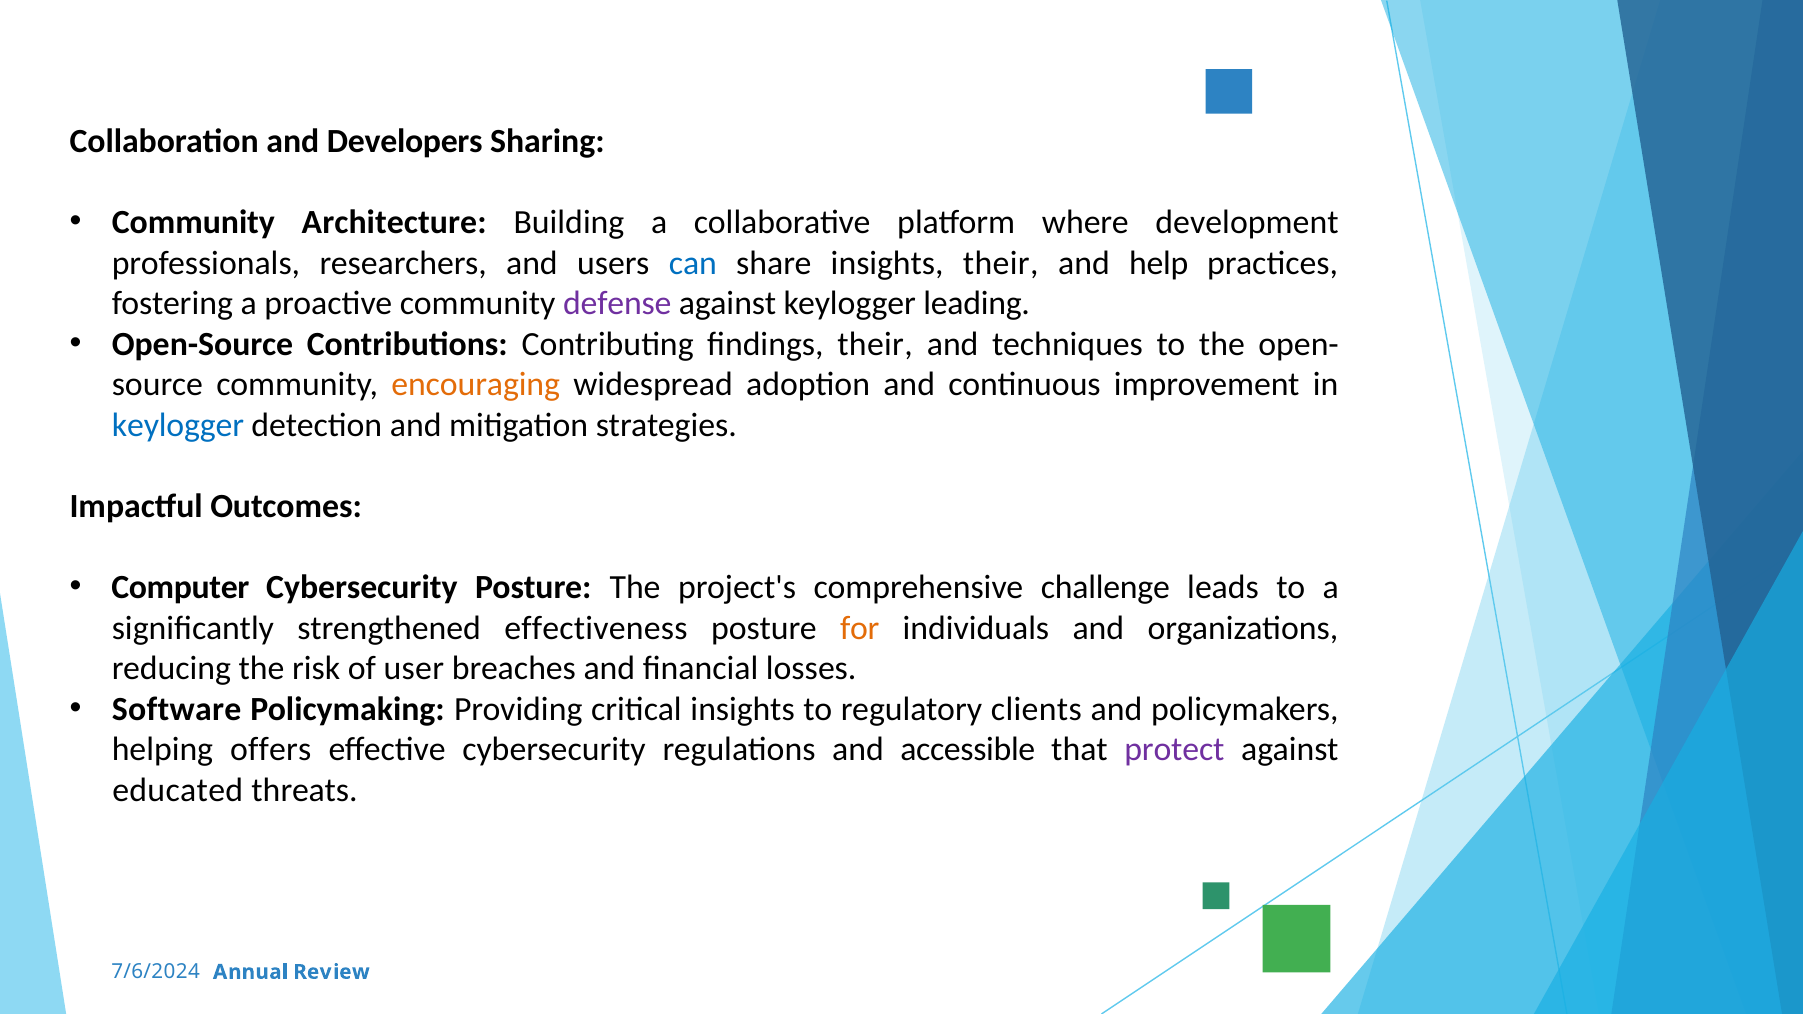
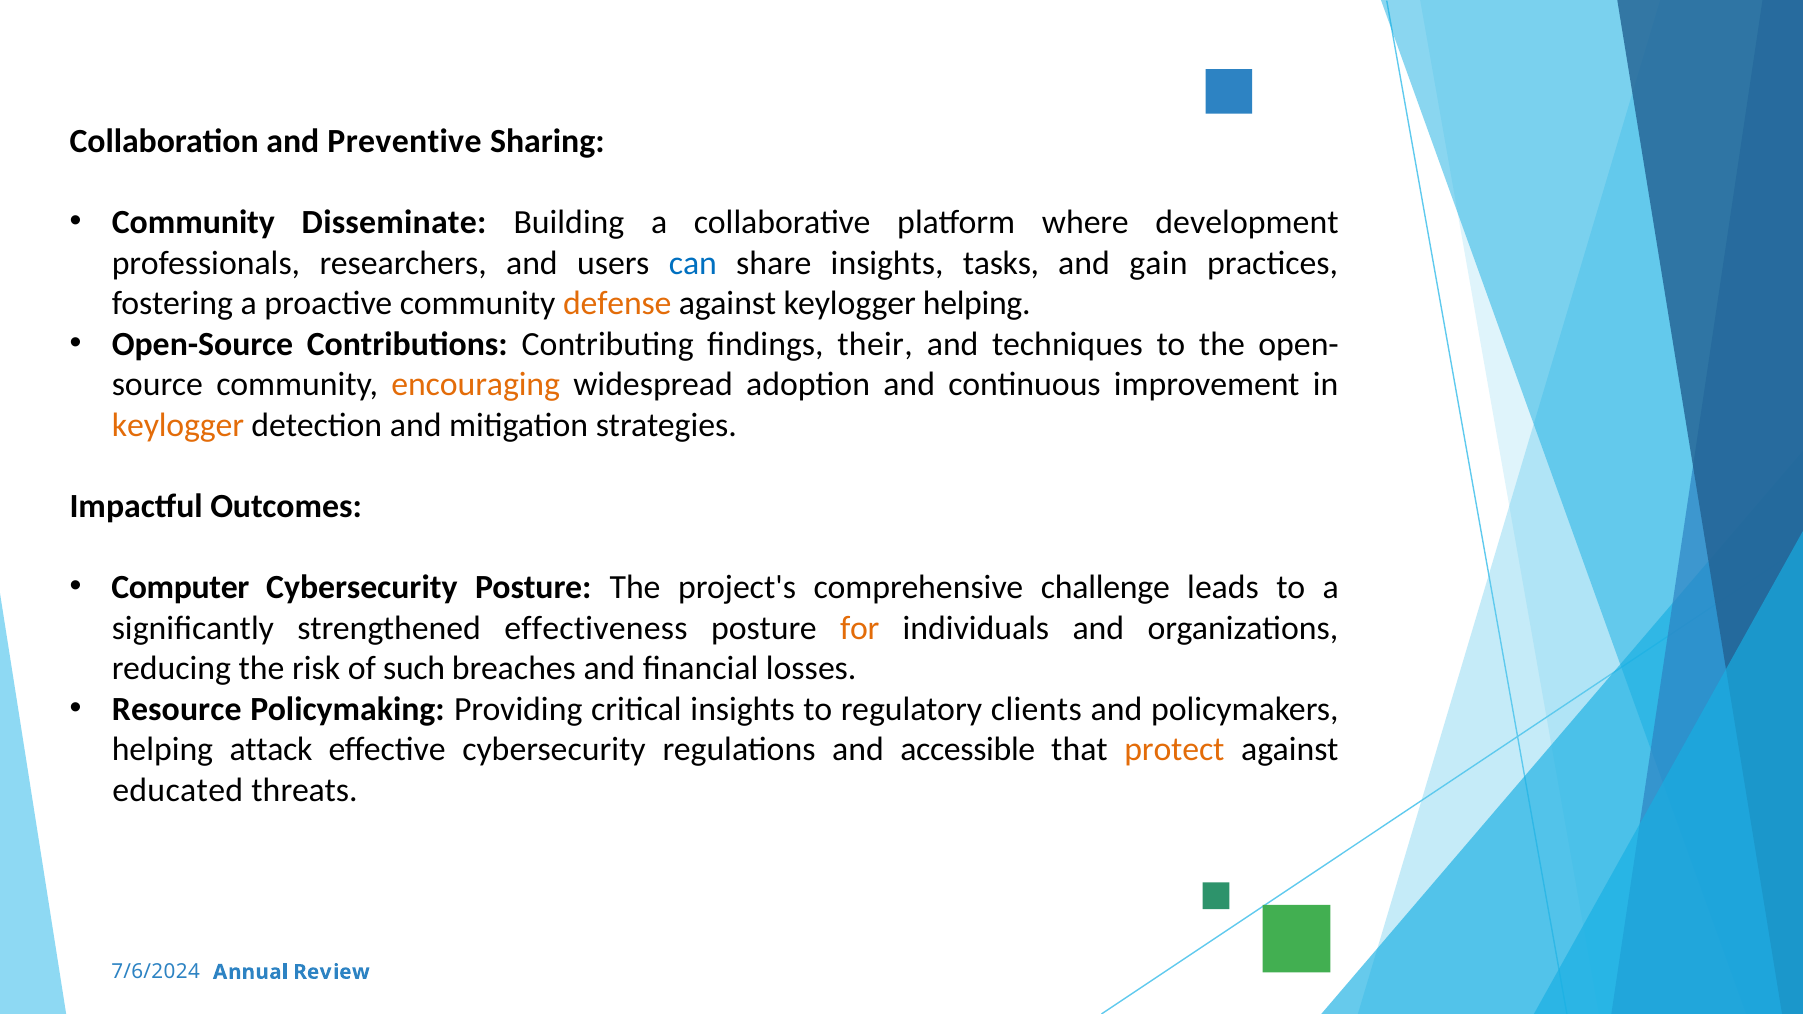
Developers: Developers -> Preventive
Architecture: Architecture -> Disseminate
insights their: their -> tasks
help: help -> gain
defense colour: purple -> orange
keylogger leading: leading -> helping
keylogger at (178, 425) colour: blue -> orange
user: user -> such
Software: Software -> Resource
offers: offers -> attack
protect colour: purple -> orange
